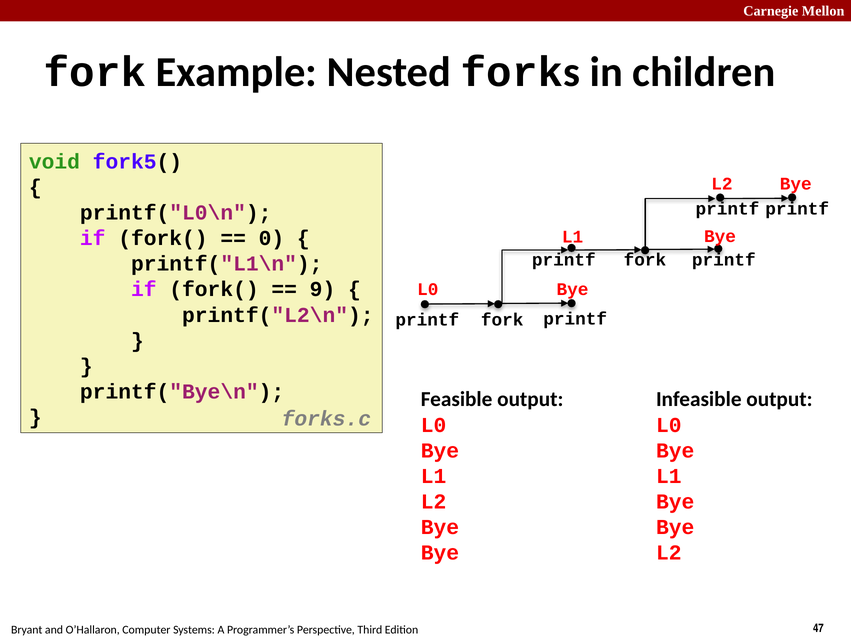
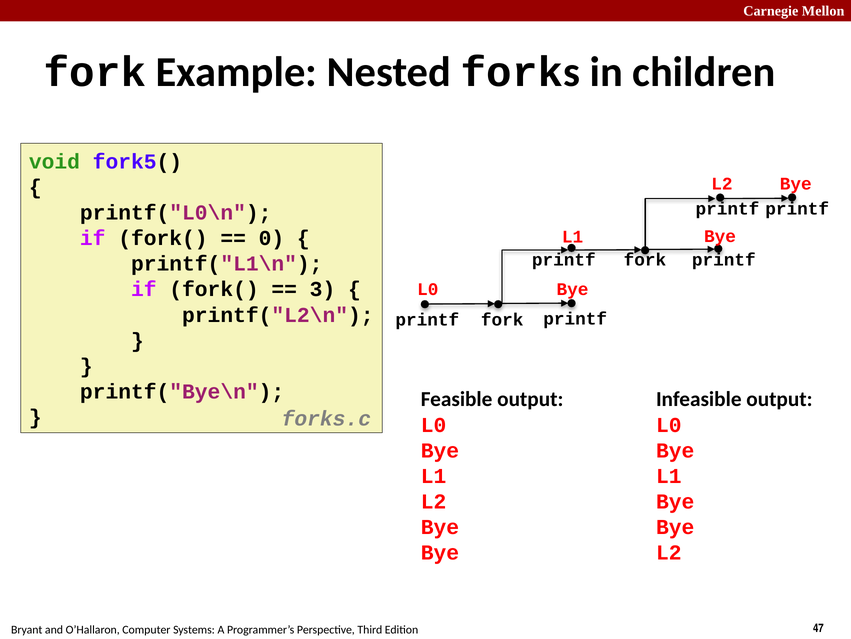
9: 9 -> 3
